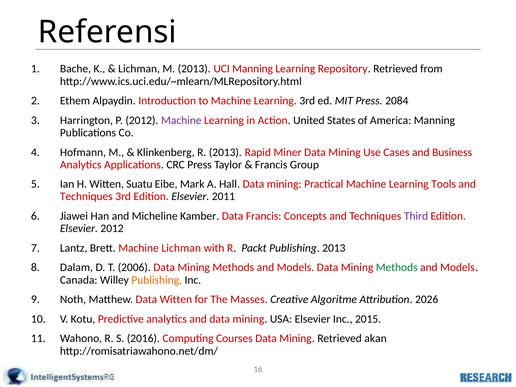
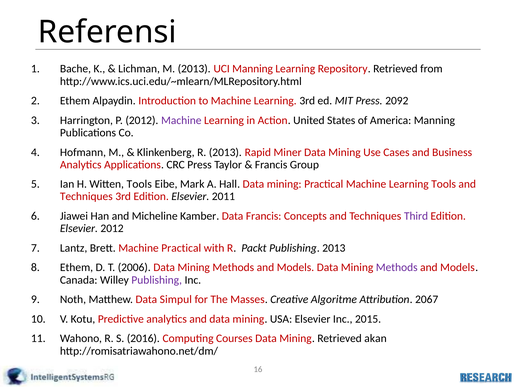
2084: 2084 -> 2092
Witten Suatu: Suatu -> Tools
Machine Lichman: Lichman -> Practical
Dalam at (76, 268): Dalam -> Ethem
Methods at (397, 268) colour: green -> purple
Publishing at (157, 280) colour: orange -> purple
Data Witten: Witten -> Simpul
2026: 2026 -> 2067
